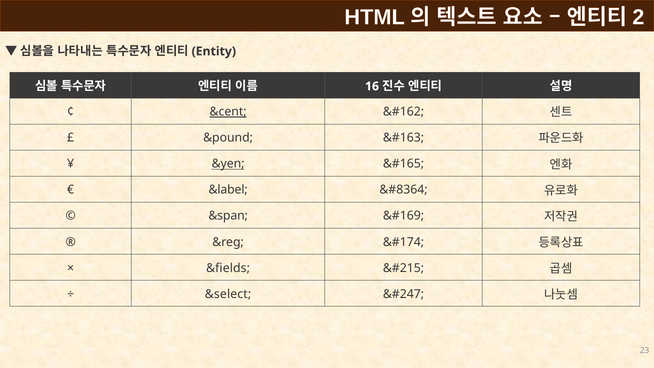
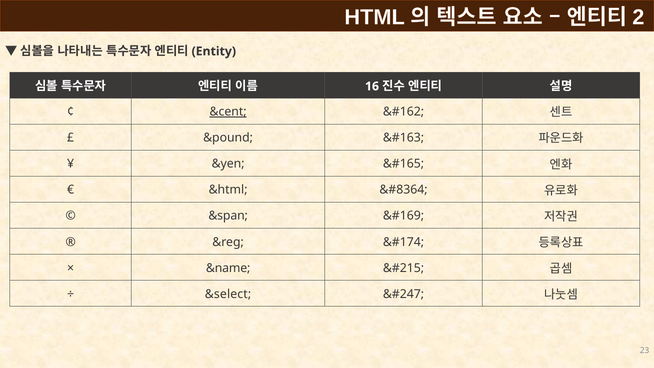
&yen underline: present -> none
&label: &label -> &html
&fields: &fields -> &name
